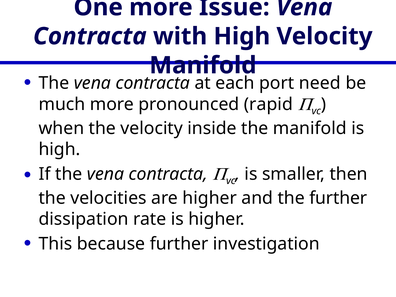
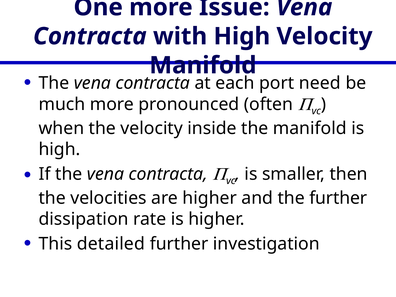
rapid: rapid -> often
because: because -> detailed
